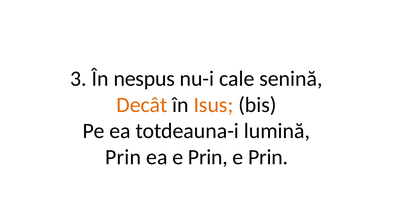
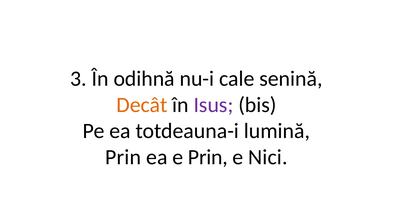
nespus: nespus -> odihnă
Isus colour: orange -> purple
Prin at (268, 157): Prin -> Nici
